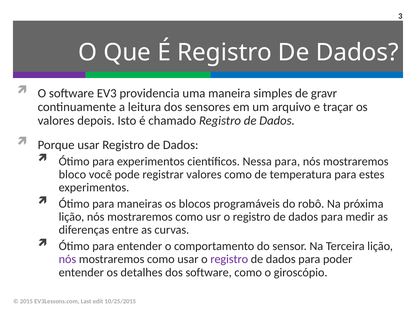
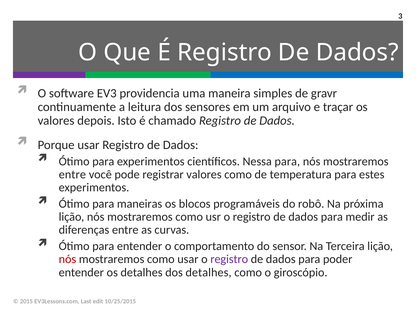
bloco at (72, 174): bloco -> entre
nós at (67, 259) colour: purple -> red
dos software: software -> detalhes
